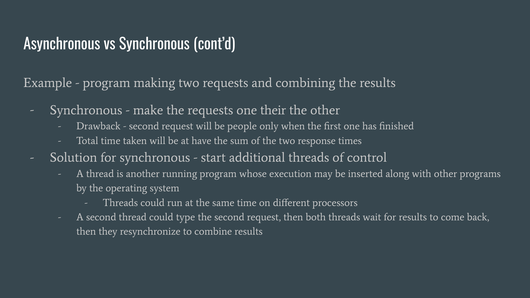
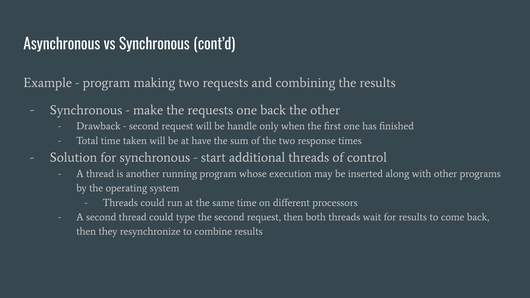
one their: their -> back
people: people -> handle
